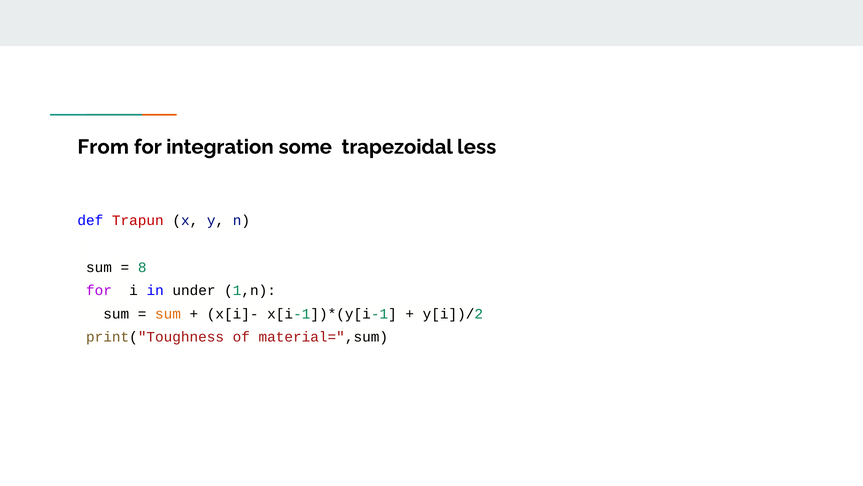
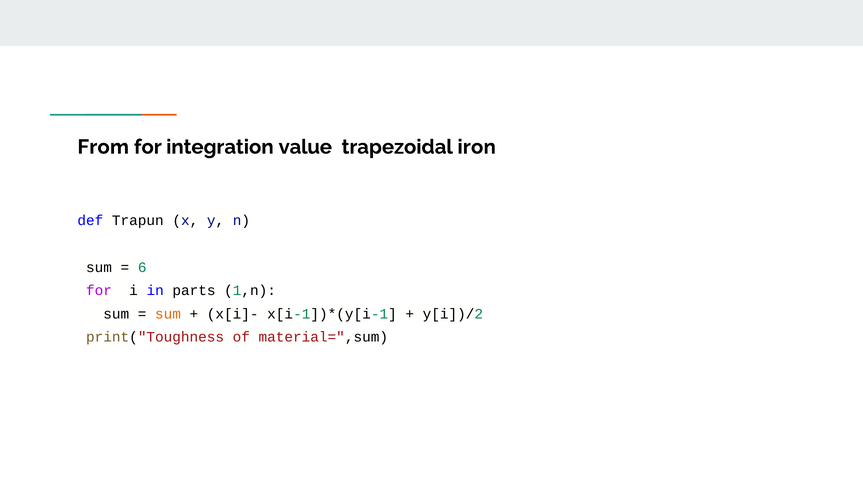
some: some -> value
less: less -> iron
Trapun colour: red -> black
8: 8 -> 6
under: under -> parts
